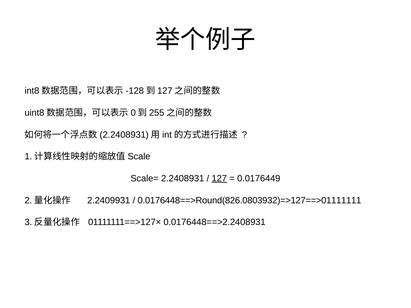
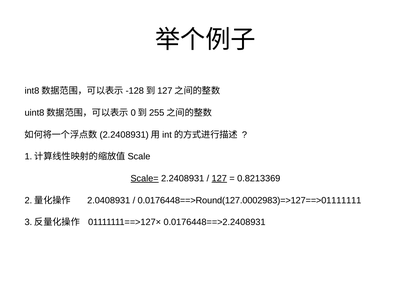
Scale= underline: none -> present
0.0176449: 0.0176449 -> 0.8213369
2.2409931: 2.2409931 -> 2.0408931
0.0176448==>Round(826.0803932)=>127==>01111111: 0.0176448==>Round(826.0803932)=>127==>01111111 -> 0.0176448==>Round(127.0002983)=>127==>01111111
